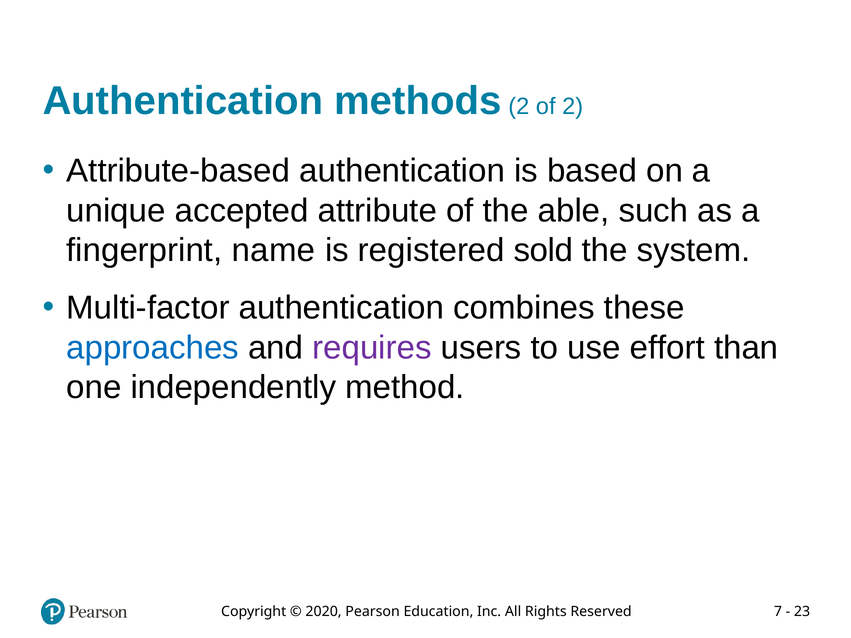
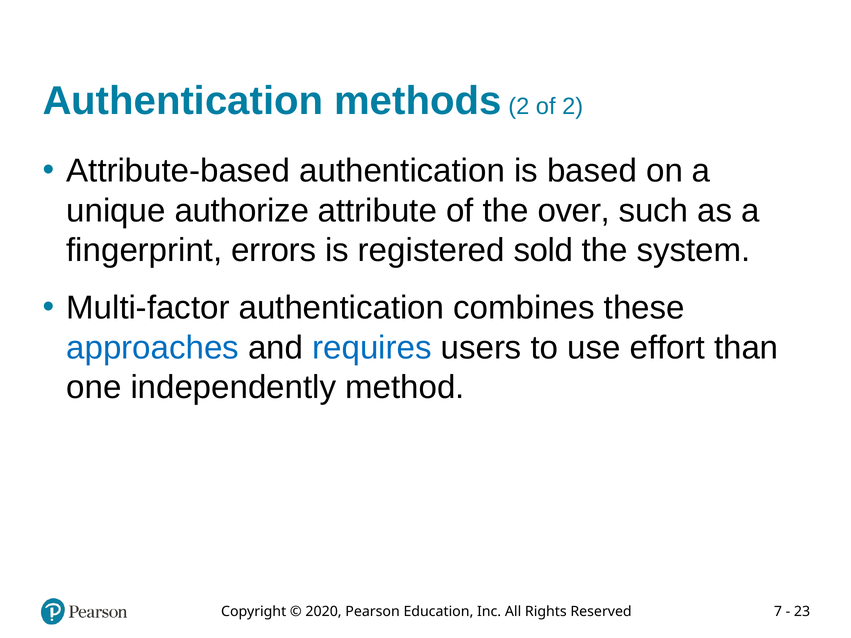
accepted: accepted -> authorize
able: able -> over
name: name -> errors
requires colour: purple -> blue
